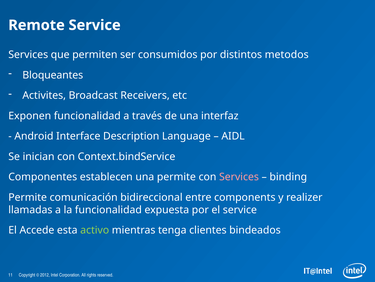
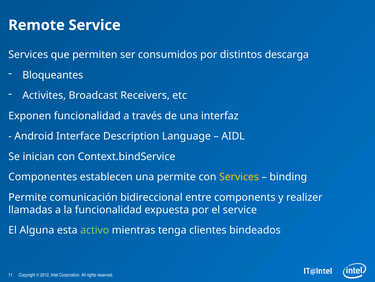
metodos: metodos -> descarga
Services at (239, 177) colour: pink -> yellow
Accede: Accede -> Alguna
